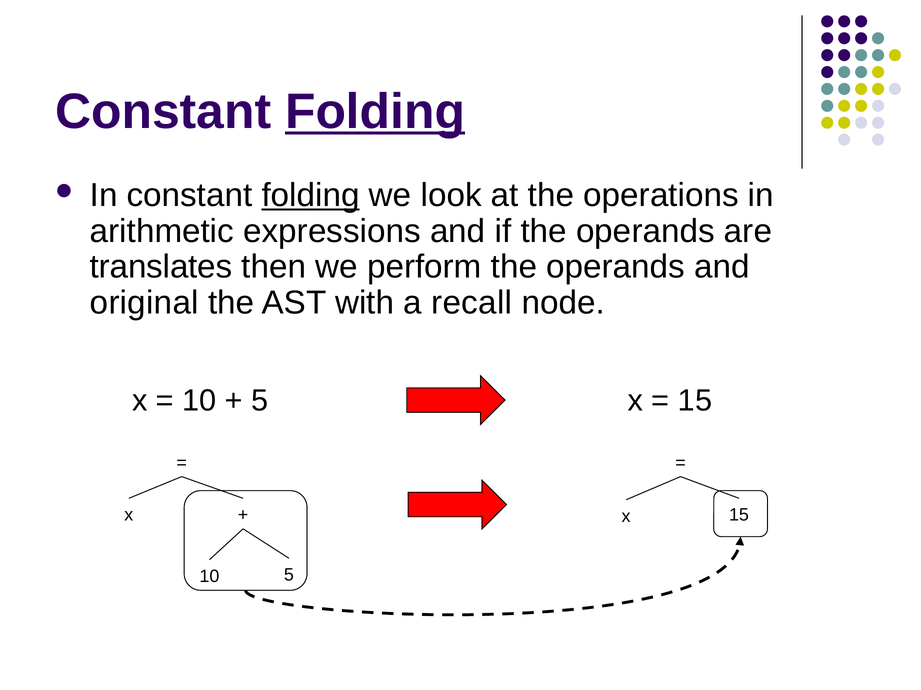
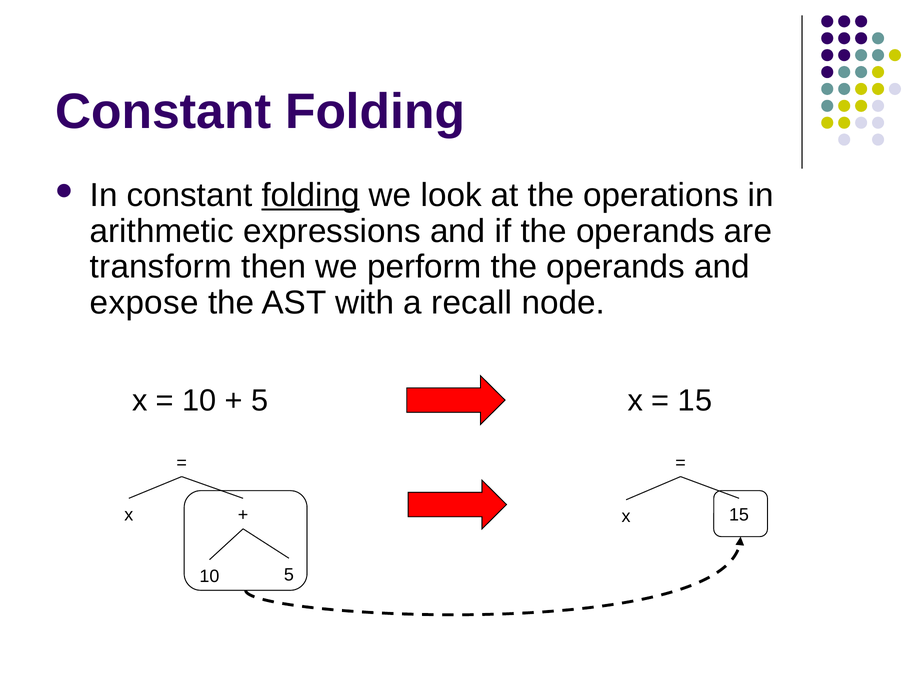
Folding at (375, 112) underline: present -> none
translates: translates -> transform
original: original -> expose
